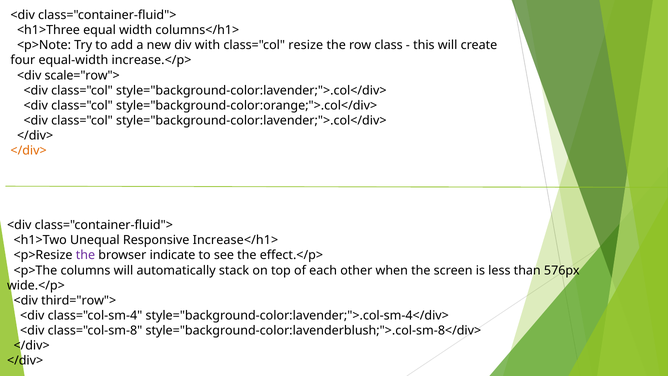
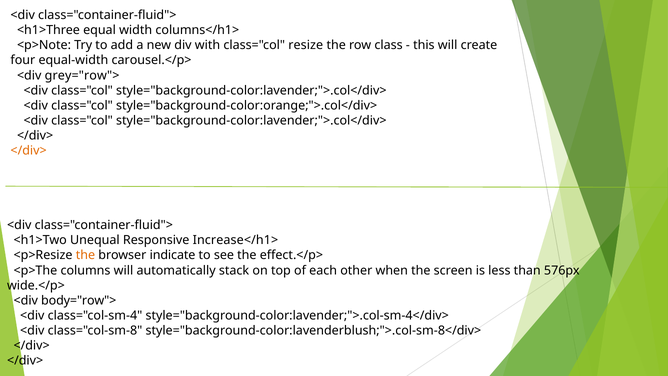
increase.</p>: increase.</p> -> carousel.</p>
scale="row">: scale="row"> -> grey="row">
the at (85, 255) colour: purple -> orange
third="row">: third="row"> -> body="row">
